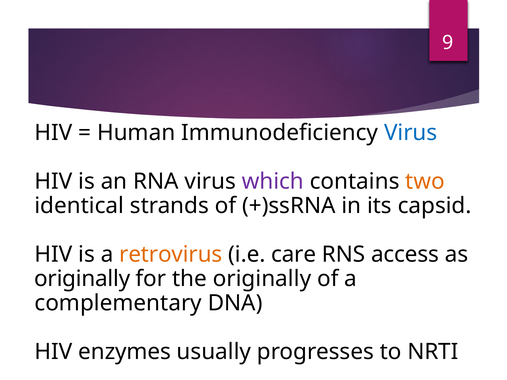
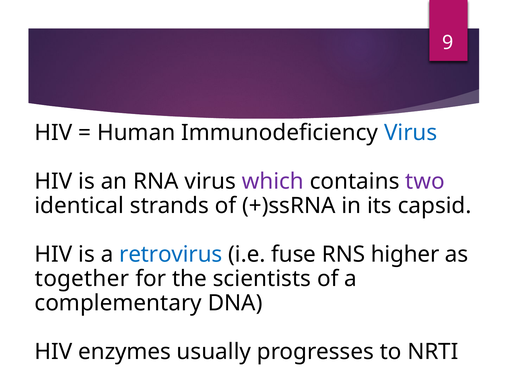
two colour: orange -> purple
retrovirus colour: orange -> blue
care: care -> fuse
access: access -> higher
originally at (82, 279): originally -> together
the originally: originally -> scientists
